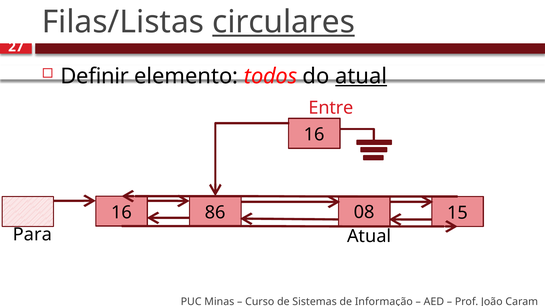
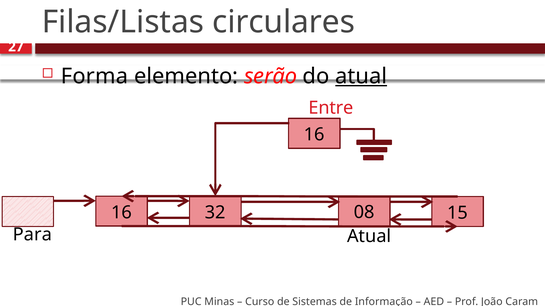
circulares underline: present -> none
Definir: Definir -> Forma
todos: todos -> serão
86: 86 -> 32
